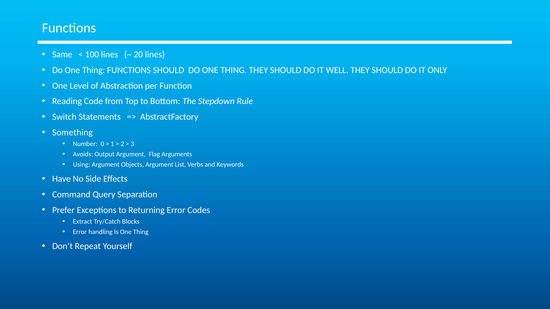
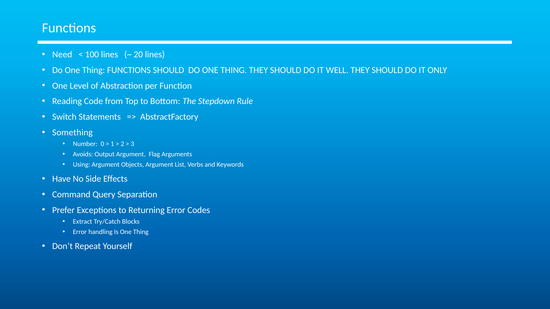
Same: Same -> Need
